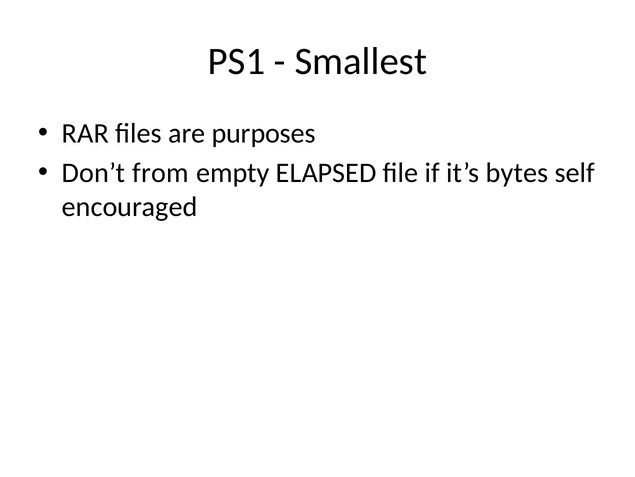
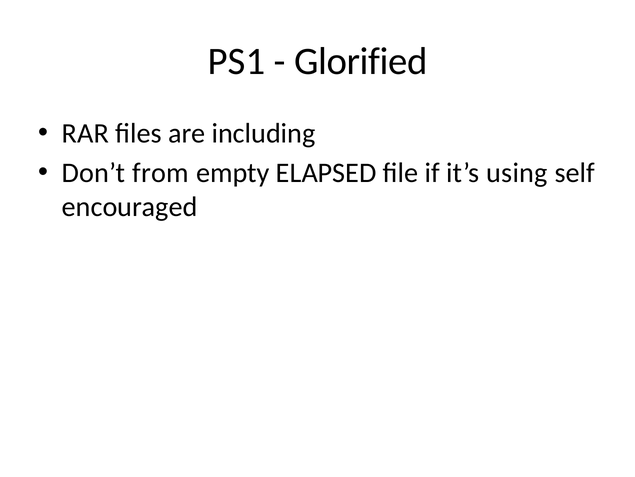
Smallest: Smallest -> Glorified
purposes: purposes -> including
bytes: bytes -> using
